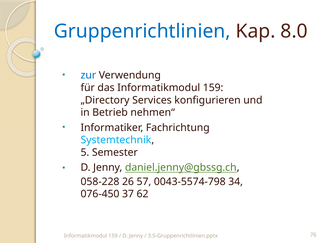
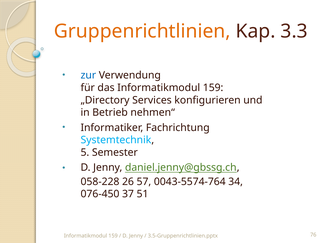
Gruppenrichtlinien colour: blue -> orange
8.0: 8.0 -> 3.3
0043-5574-798: 0043-5574-798 -> 0043-5574-764
62: 62 -> 51
